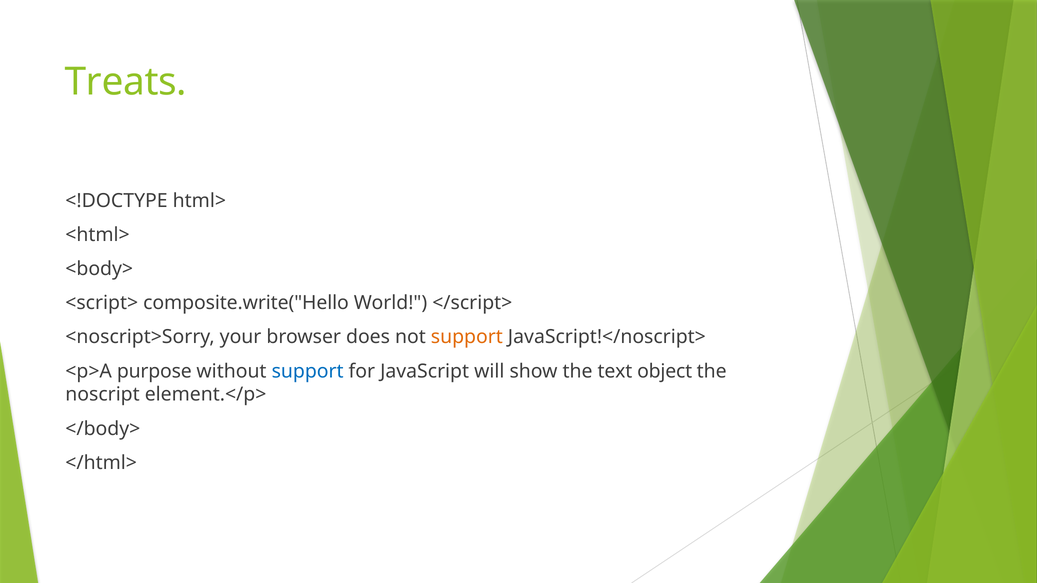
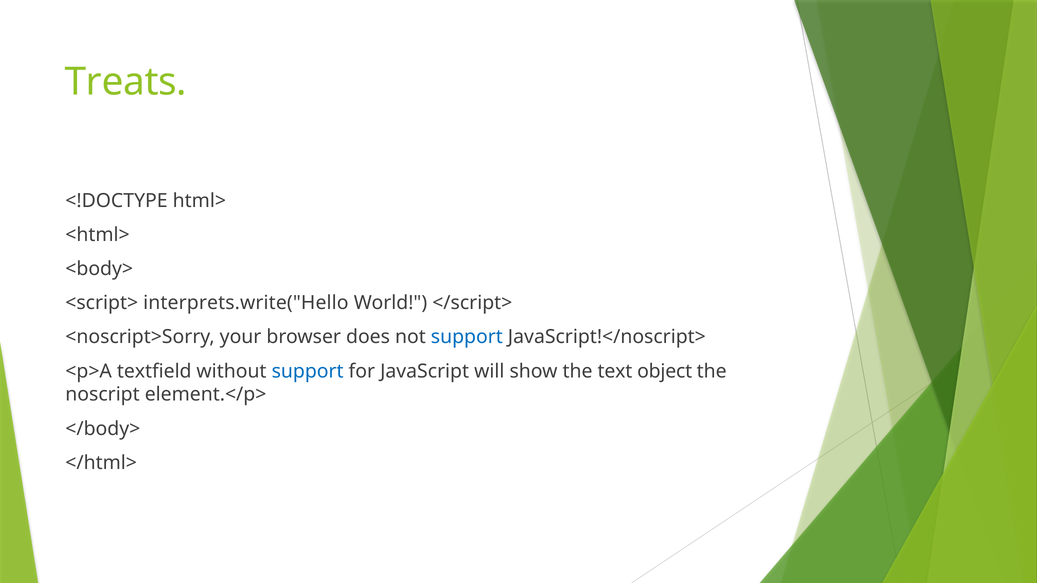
composite.write("Hello: composite.write("Hello -> interprets.write("Hello
support at (467, 337) colour: orange -> blue
purpose: purpose -> textfield
